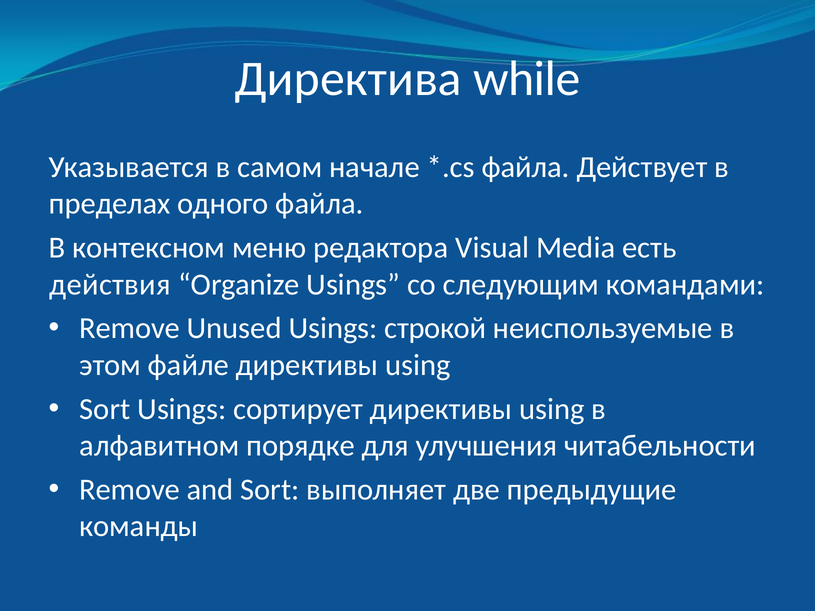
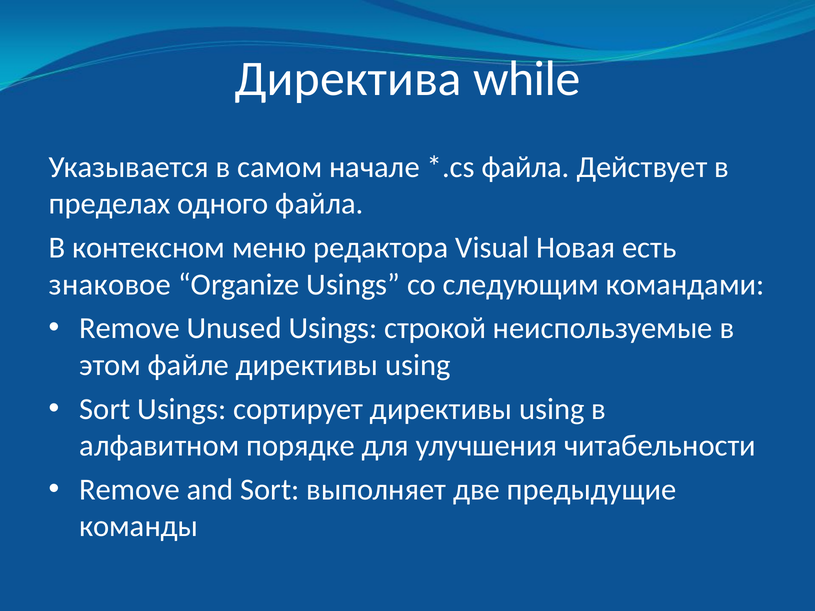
Media: Media -> Новая
действия: действия -> знаковое
